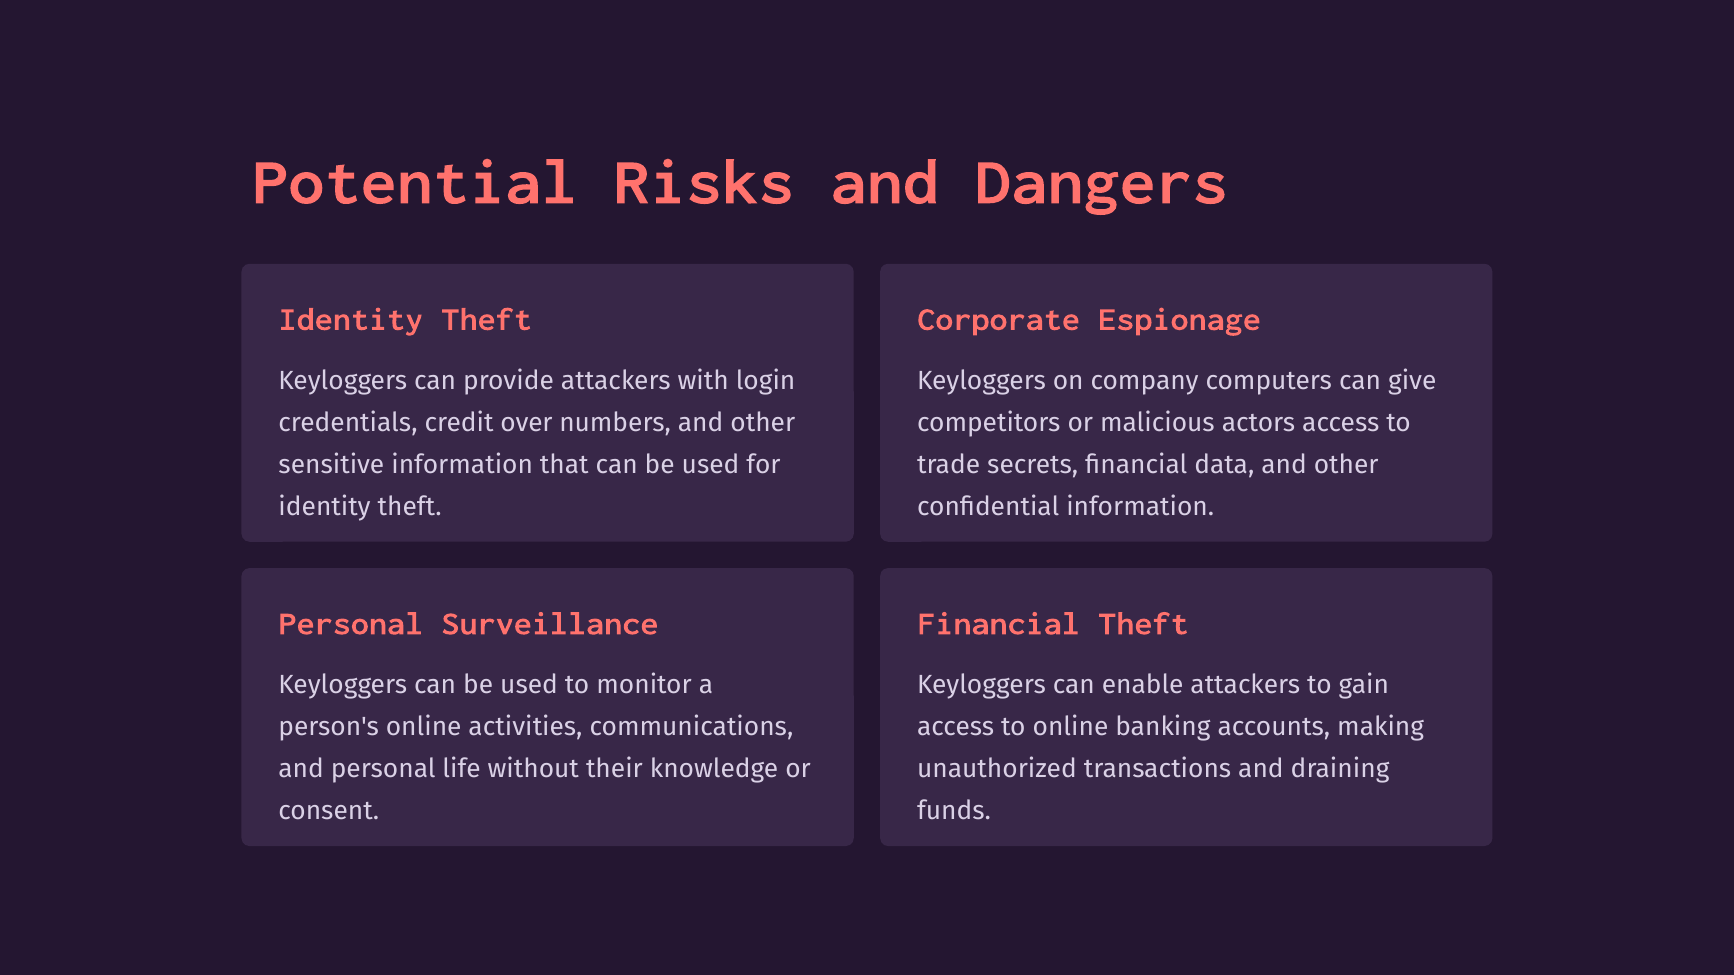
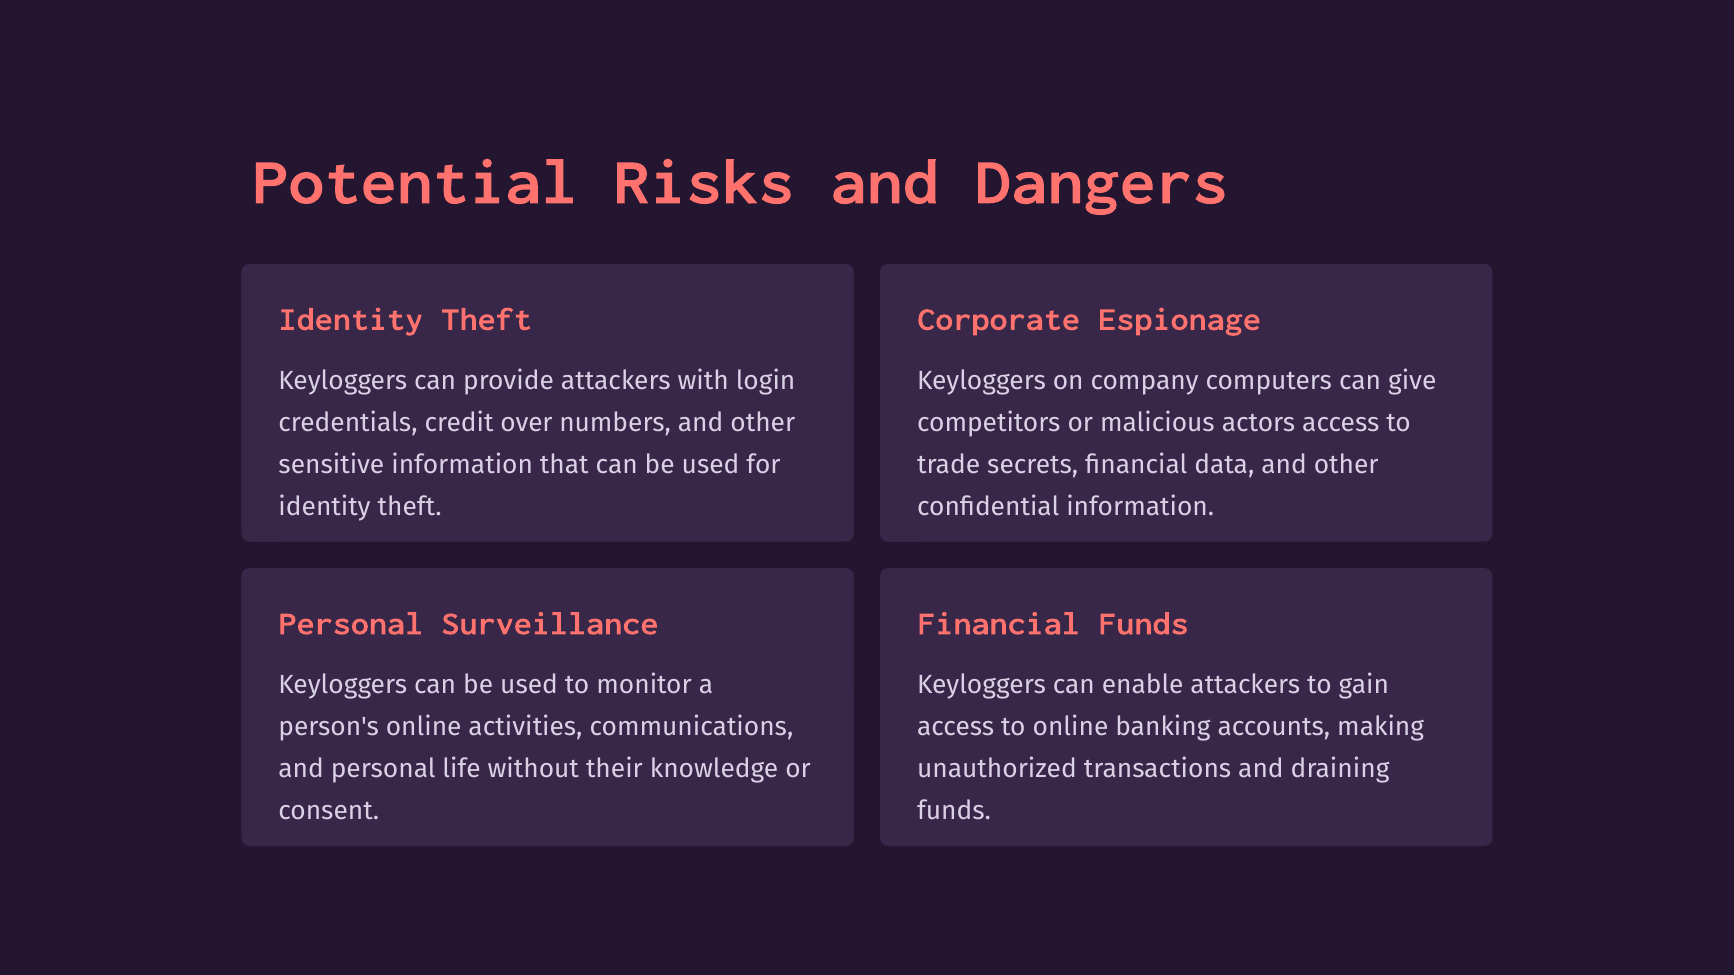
Financial Theft: Theft -> Funds
